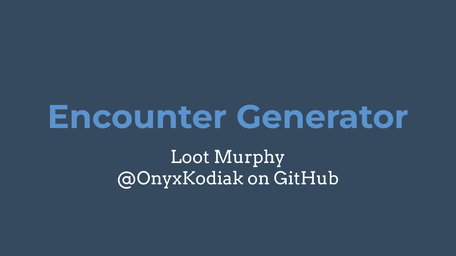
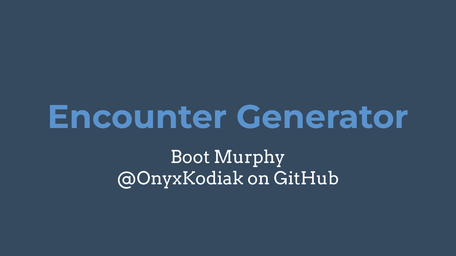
Loot: Loot -> Boot
